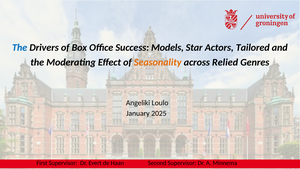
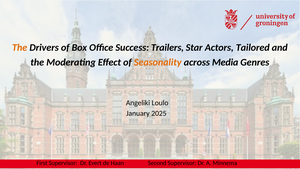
The at (20, 48) colour: blue -> orange
Models: Models -> Trailers
Relied: Relied -> Media
